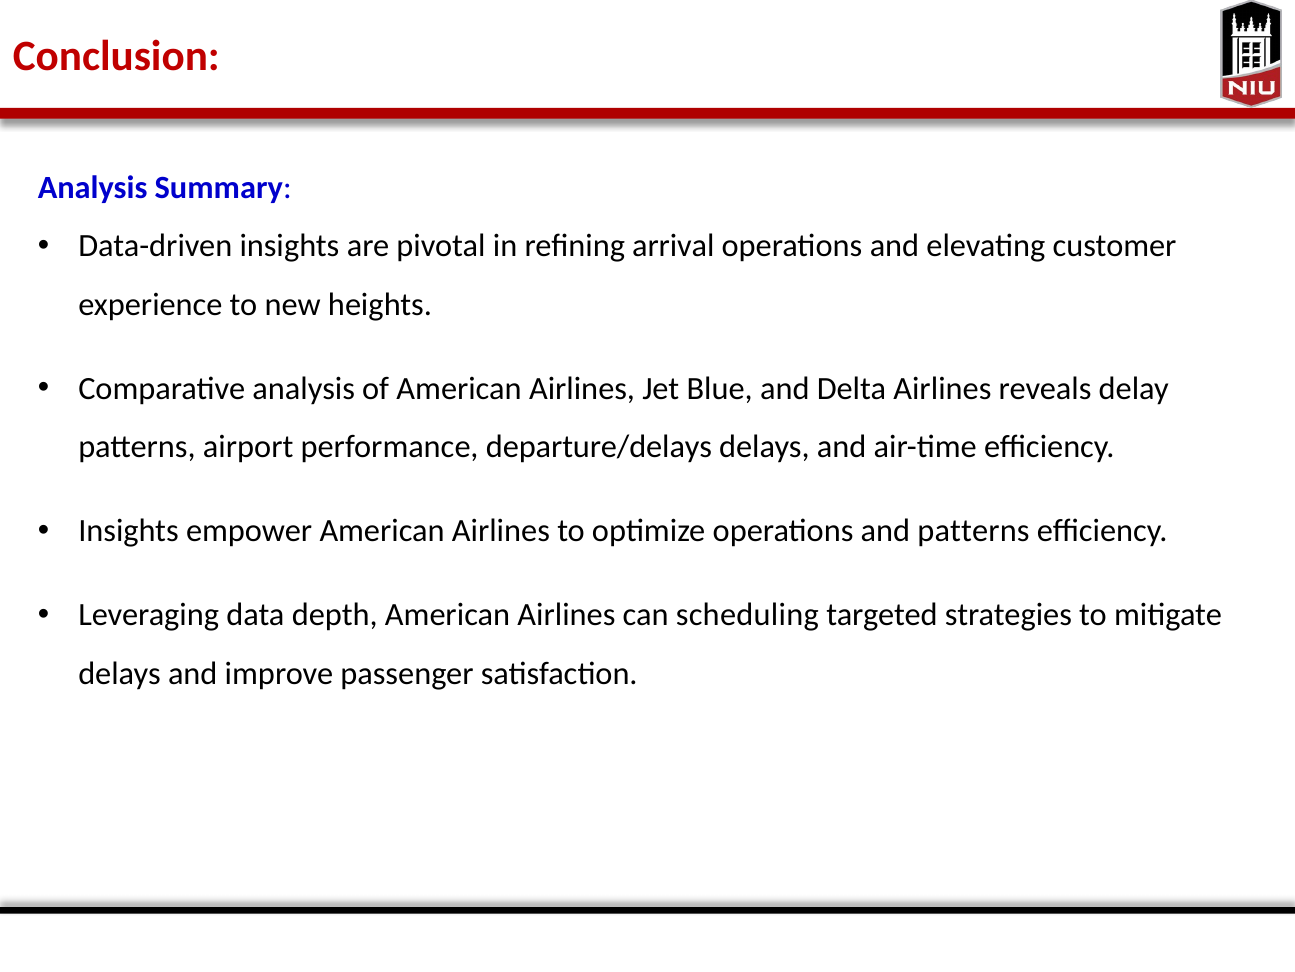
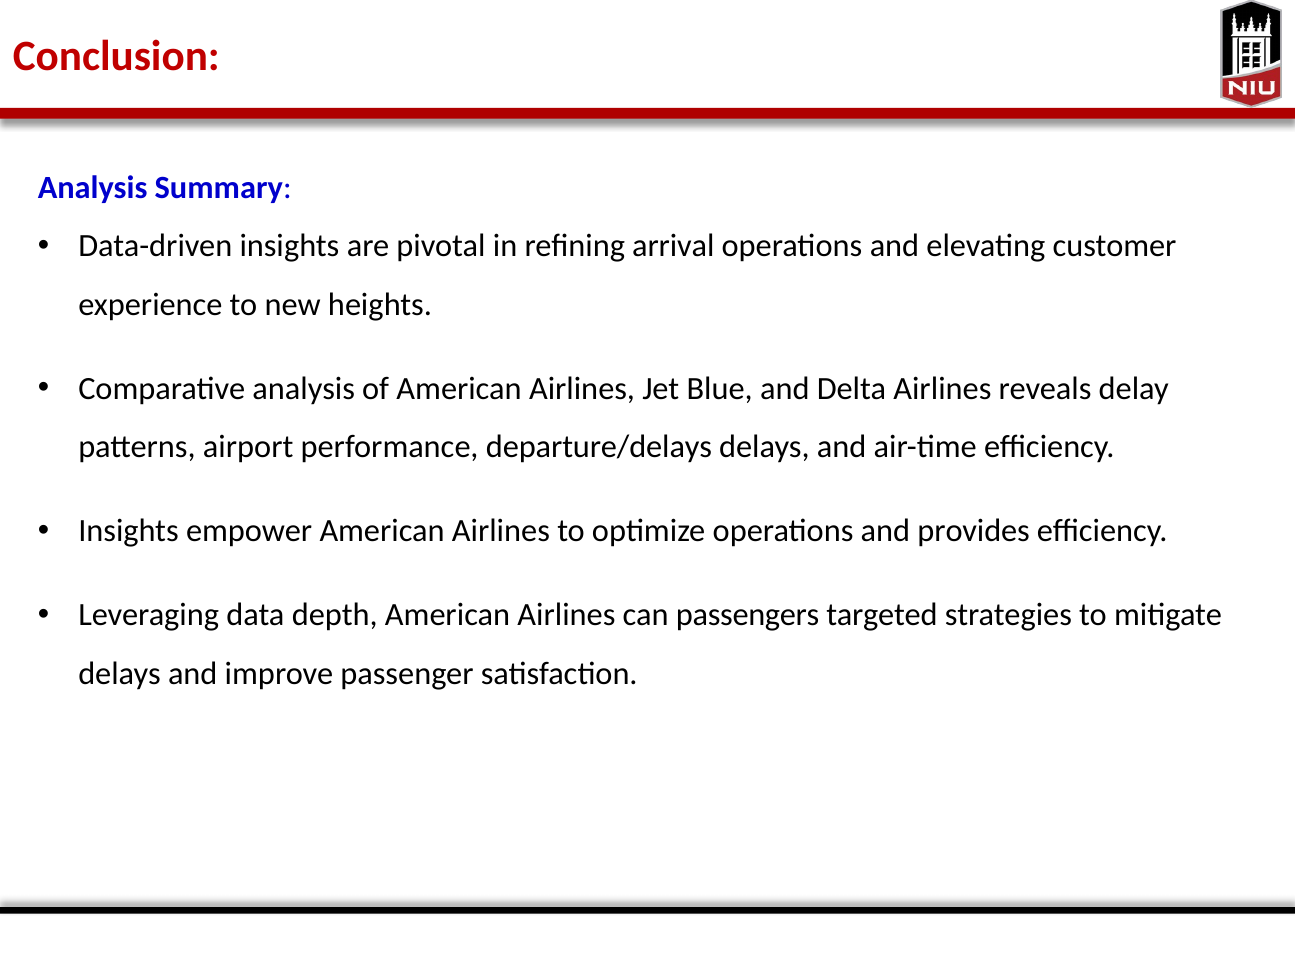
and patterns: patterns -> provides
scheduling: scheduling -> passengers
